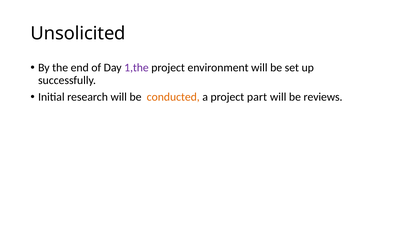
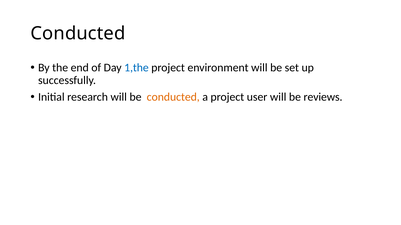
Unsolicited at (78, 34): Unsolicited -> Conducted
1,the colour: purple -> blue
part: part -> user
